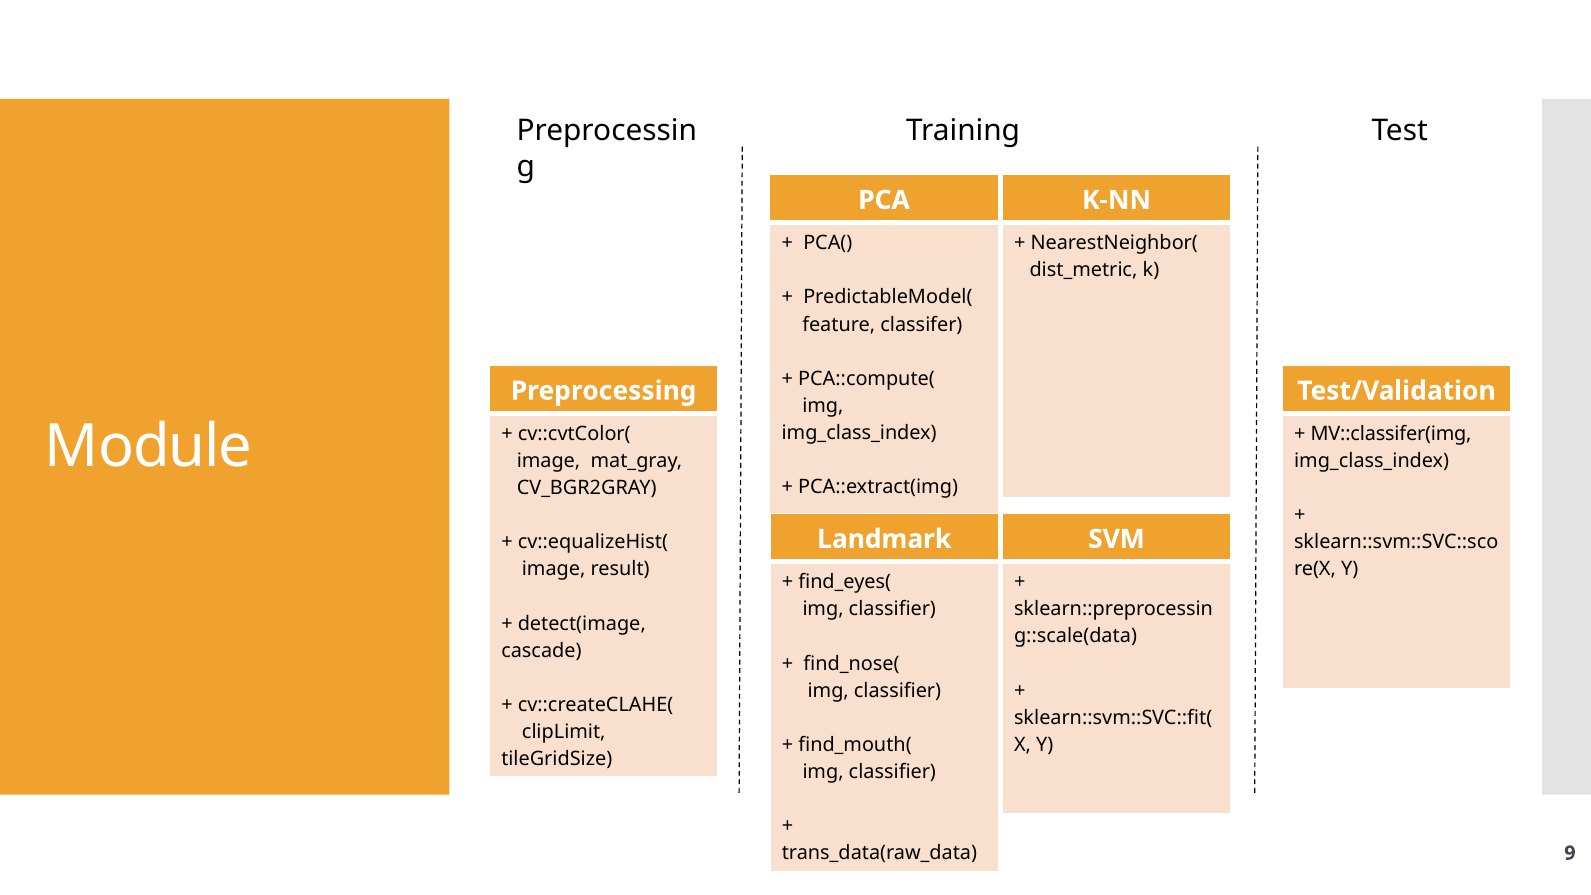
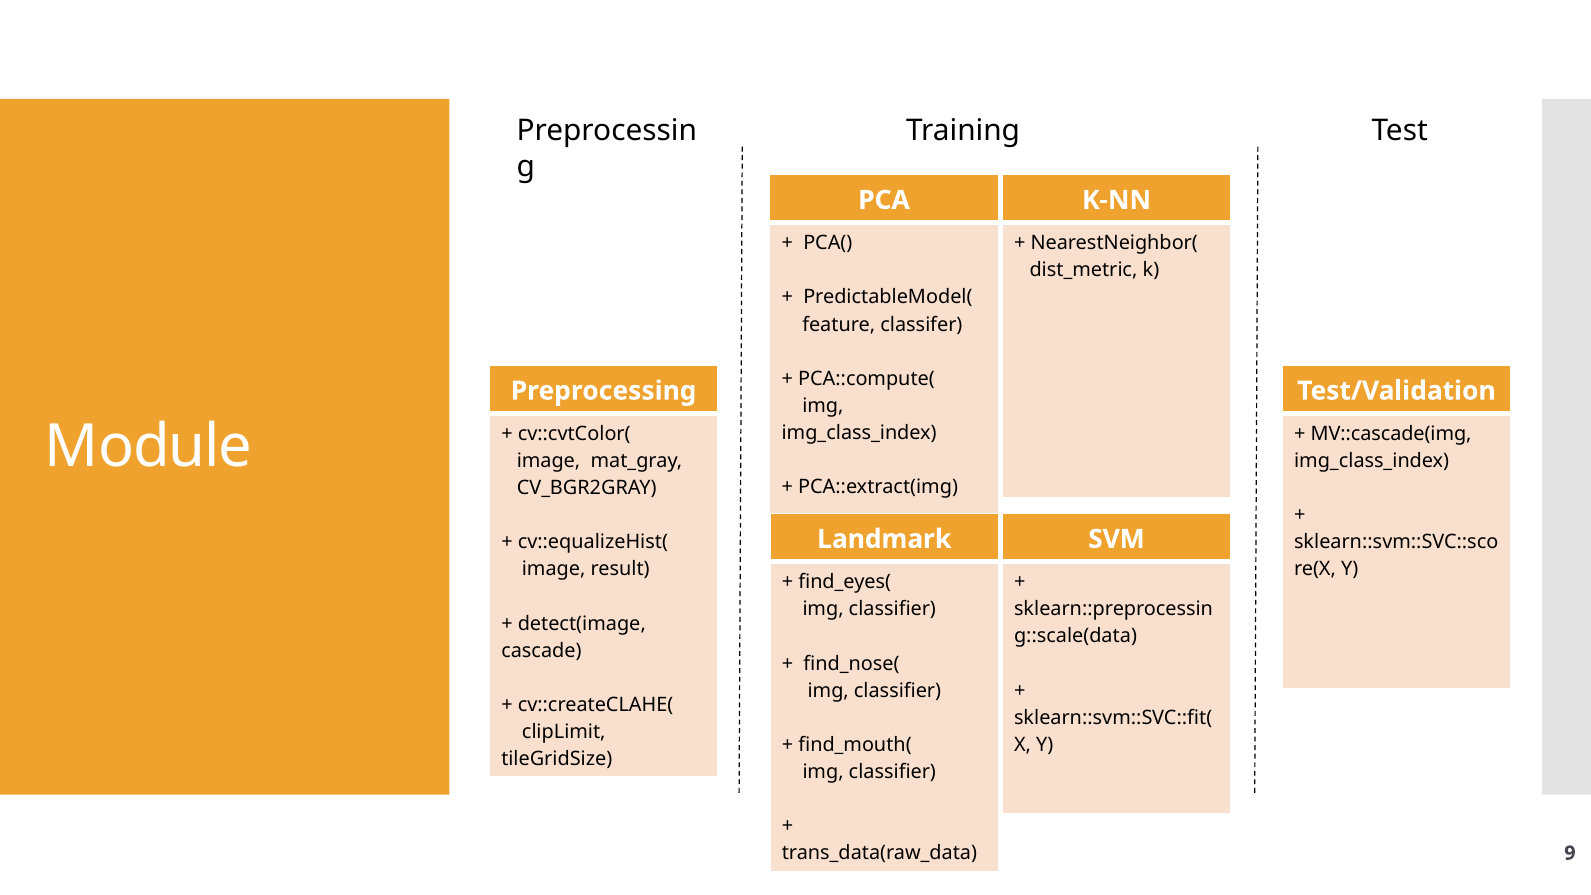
MV::classifer(img: MV::classifer(img -> MV::cascade(img
